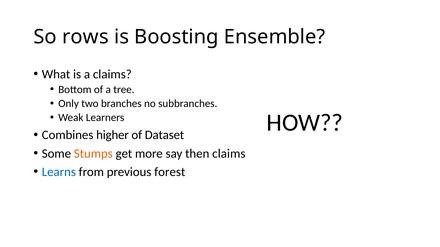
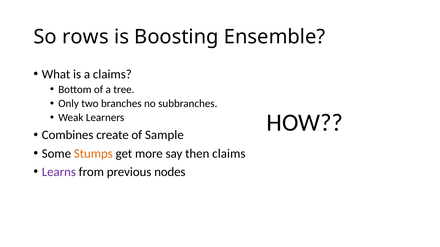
higher: higher -> create
Dataset: Dataset -> Sample
Learns colour: blue -> purple
forest: forest -> nodes
